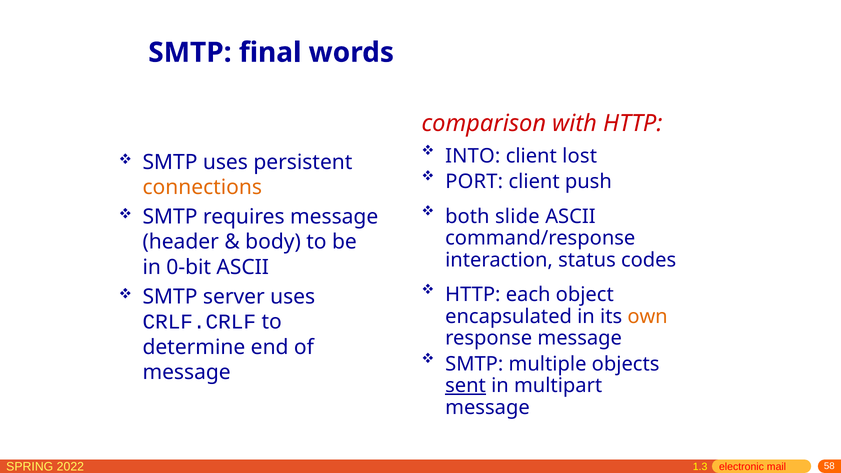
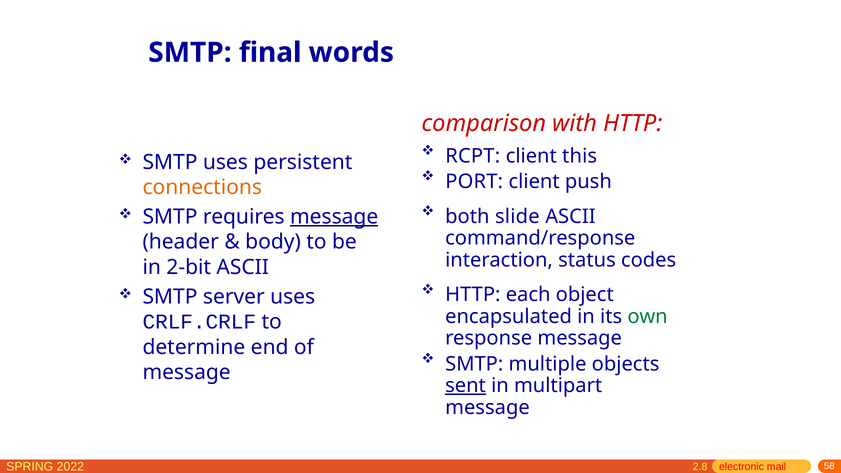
INTO: INTO -> RCPT
lost: lost -> this
message at (334, 217) underline: none -> present
0-bit: 0-bit -> 2-bit
own colour: orange -> green
1.3: 1.3 -> 2.8
